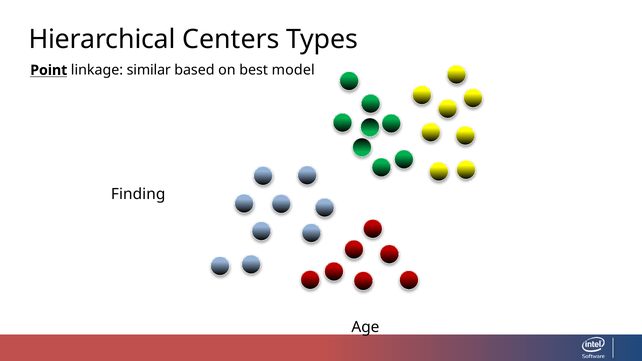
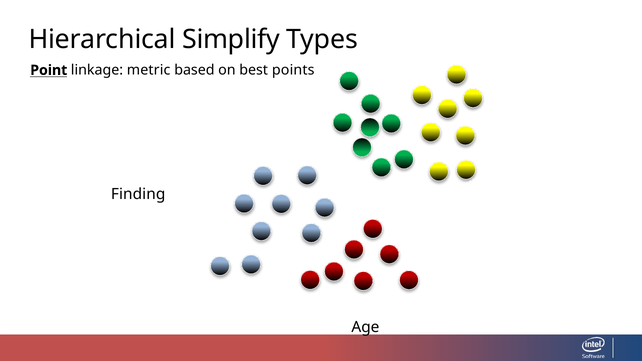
Centers: Centers -> Simplify
similar: similar -> metric
model: model -> points
